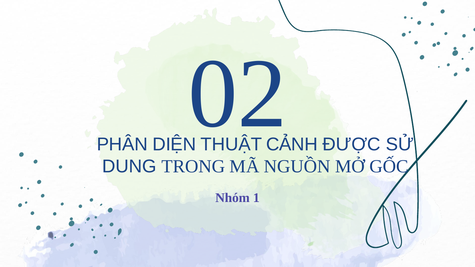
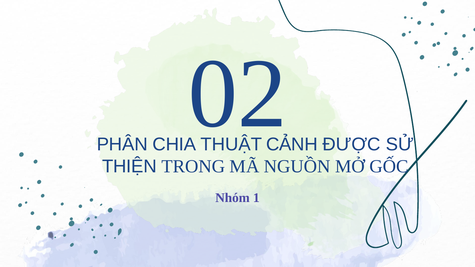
DIỆN: DIỆN -> CHIA
DUNG: DUNG -> THIỆN
